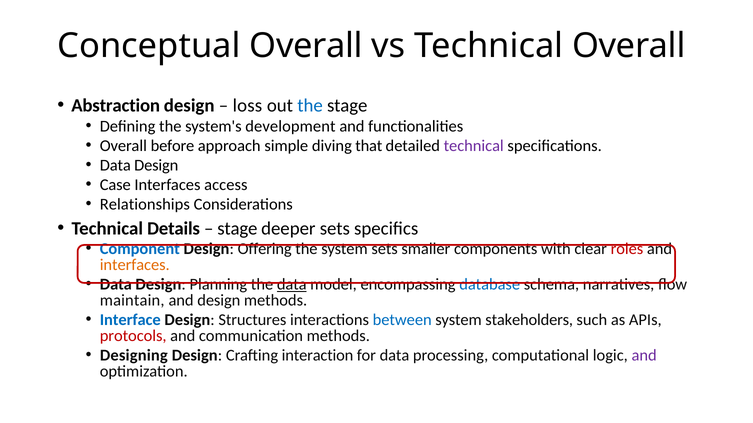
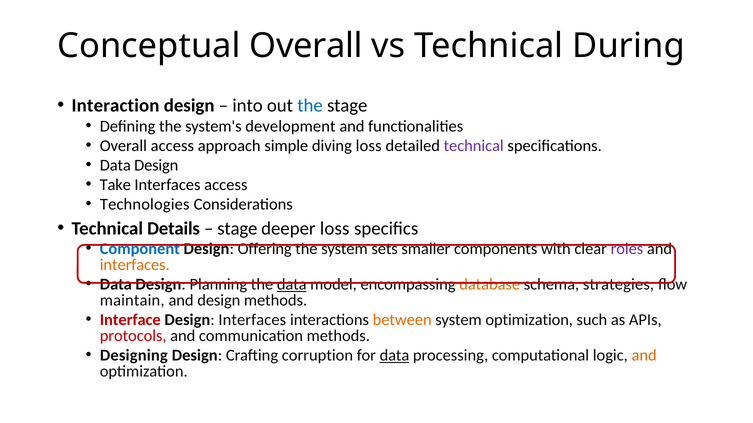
Technical Overall: Overall -> During
Abstraction: Abstraction -> Interaction
loss: loss -> into
Overall before: before -> access
diving that: that -> loss
Case: Case -> Take
Relationships: Relationships -> Technologies
deeper sets: sets -> loss
roles colour: red -> purple
database colour: blue -> orange
narratives: narratives -> strategies
Interface colour: blue -> red
Design Structures: Structures -> Interfaces
between colour: blue -> orange
system stakeholders: stakeholders -> optimization
interaction: interaction -> corruption
data at (394, 356) underline: none -> present
and at (644, 356) colour: purple -> orange
